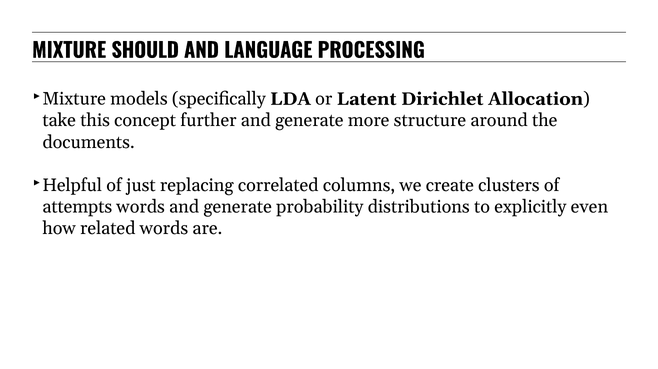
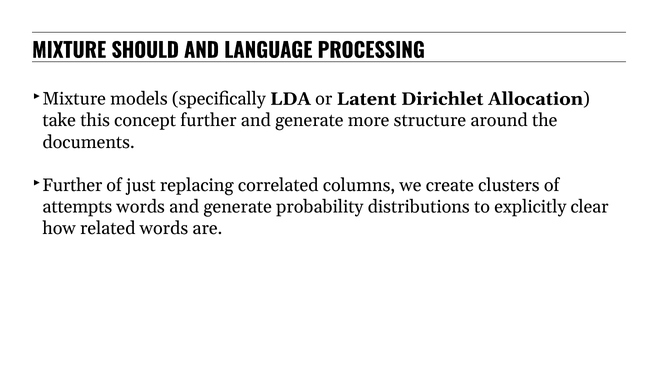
Helpful at (72, 185): Helpful -> Further
even: even -> clear
